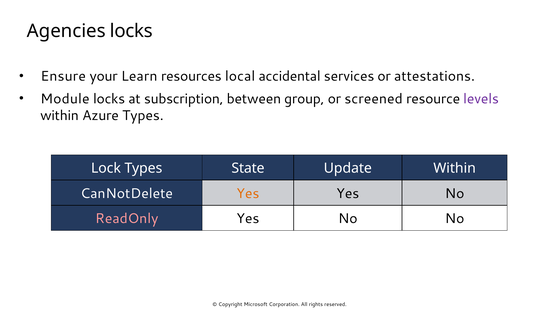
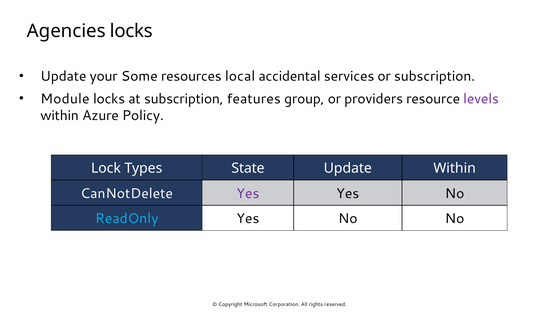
Ensure at (63, 76): Ensure -> Update
Learn: Learn -> Some
or attestations: attestations -> subscription
between: between -> features
screened: screened -> providers
Azure Types: Types -> Policy
Yes at (248, 193) colour: orange -> purple
ReadOnly colour: pink -> light blue
